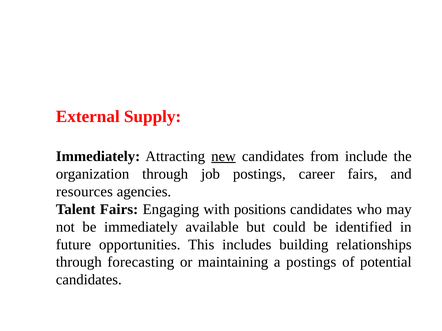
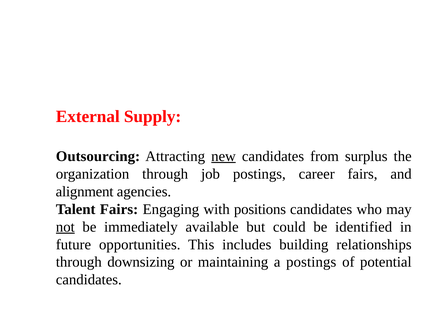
Immediately at (98, 156): Immediately -> Outsourcing
include: include -> surplus
resources: resources -> alignment
not underline: none -> present
forecasting: forecasting -> downsizing
